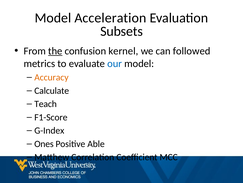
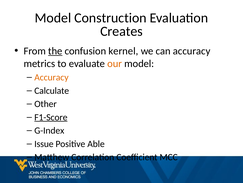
Acceleration: Acceleration -> Construction
Subsets: Subsets -> Creates
can followed: followed -> accuracy
our colour: blue -> orange
Teach: Teach -> Other
F1-Score underline: none -> present
Ones: Ones -> Issue
